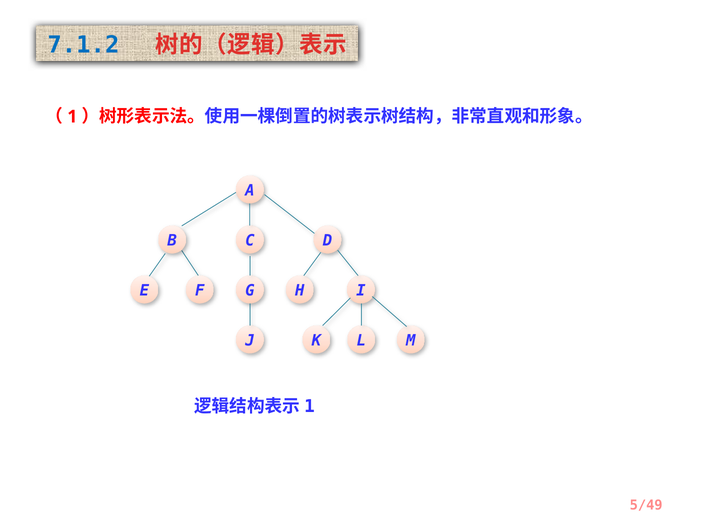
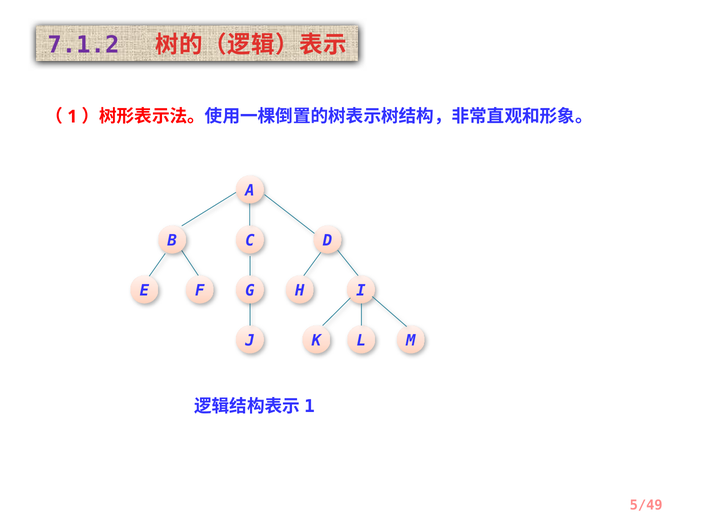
7.1.2 colour: blue -> purple
